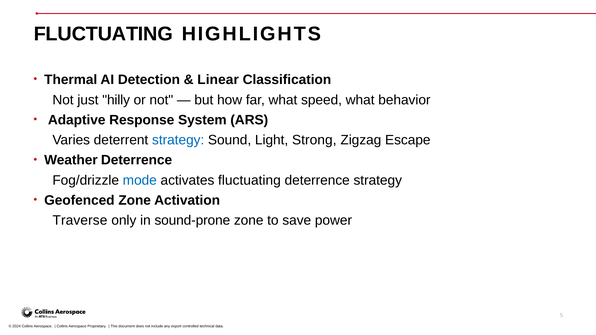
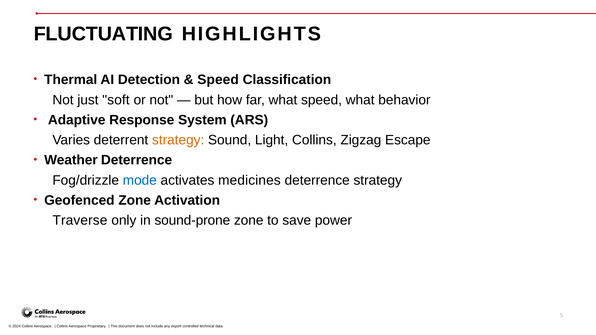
Linear at (218, 80): Linear -> Speed
hilly: hilly -> soft
strategy at (178, 140) colour: blue -> orange
Light Strong: Strong -> Collins
activates fluctuating: fluctuating -> medicines
